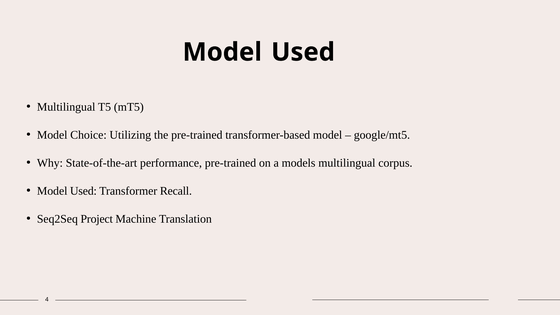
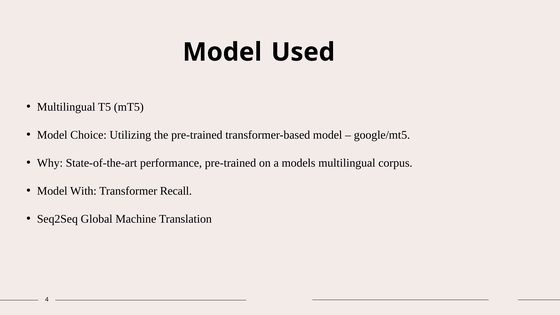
Used at (83, 191): Used -> With
Project: Project -> Global
